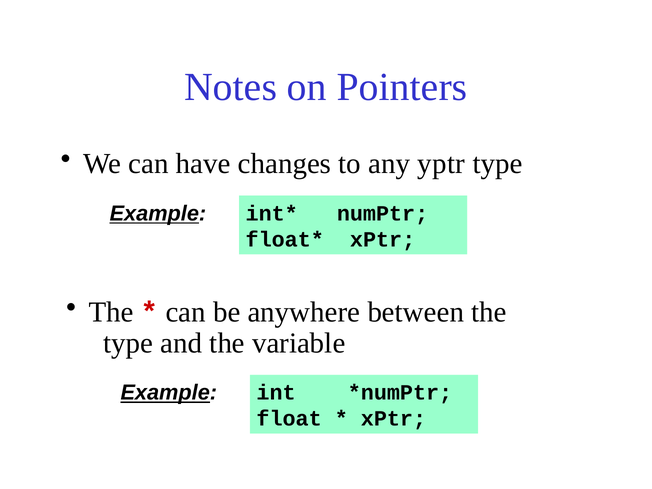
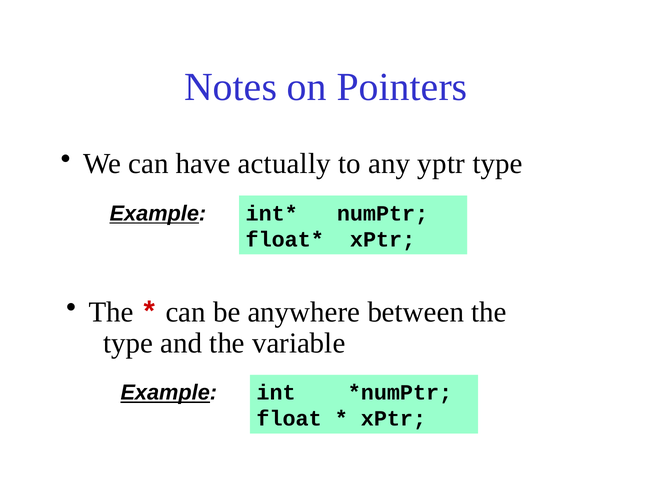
changes: changes -> actually
